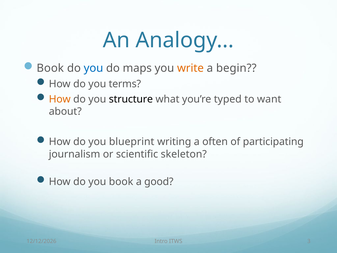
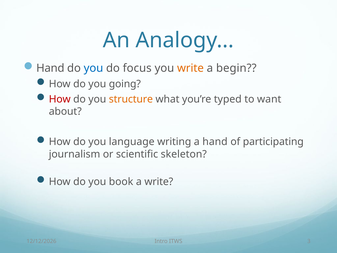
Book at (50, 68): Book -> Hand
maps: maps -> focus
terms: terms -> going
How at (60, 99) colour: orange -> red
structure colour: black -> orange
blueprint: blueprint -> language
a often: often -> hand
a good: good -> write
